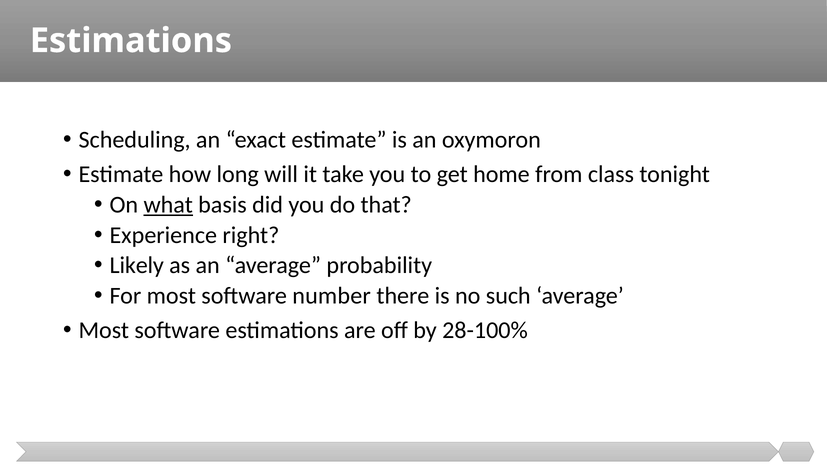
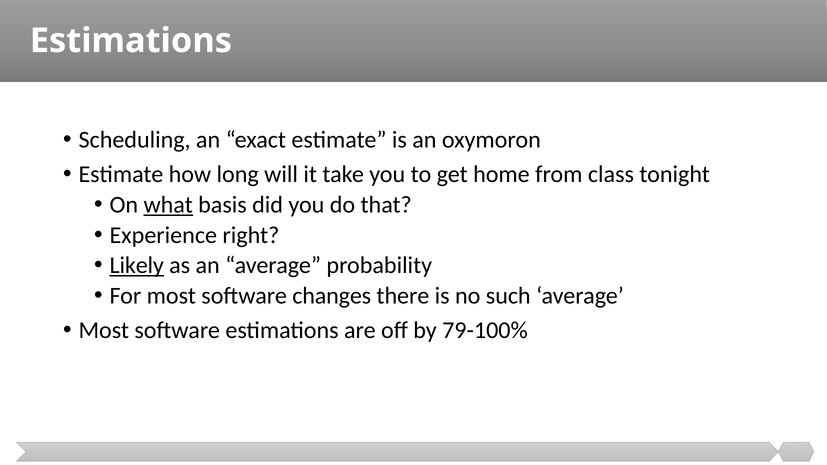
Likely underline: none -> present
number: number -> changes
28-100%: 28-100% -> 79-100%
